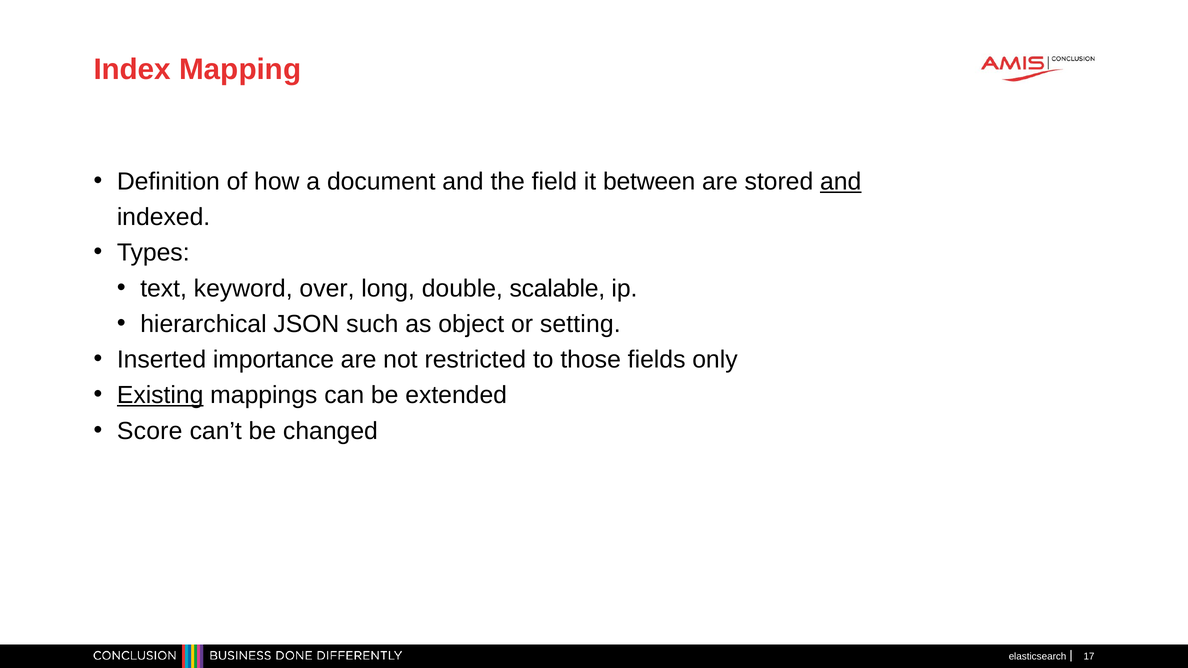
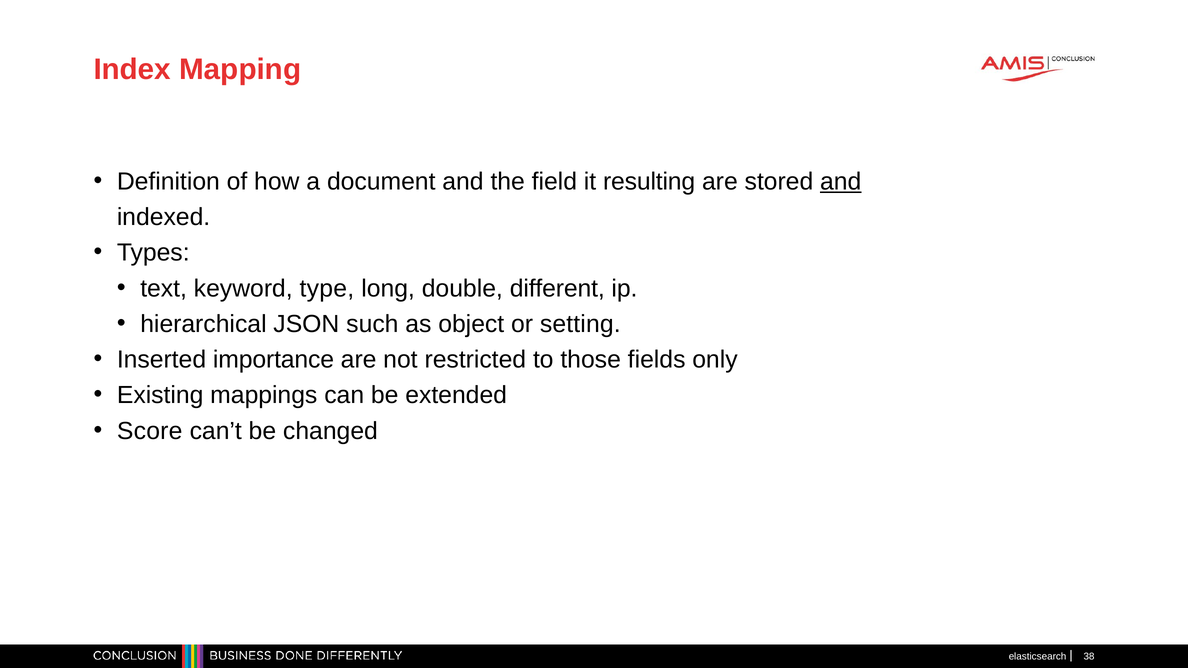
between: between -> resulting
over: over -> type
scalable: scalable -> different
Existing underline: present -> none
17: 17 -> 38
